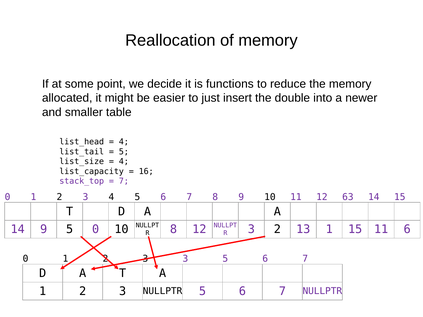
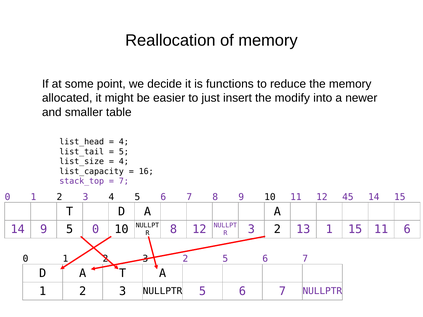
double: double -> modify
63: 63 -> 45
2 3 3: 3 -> 2
